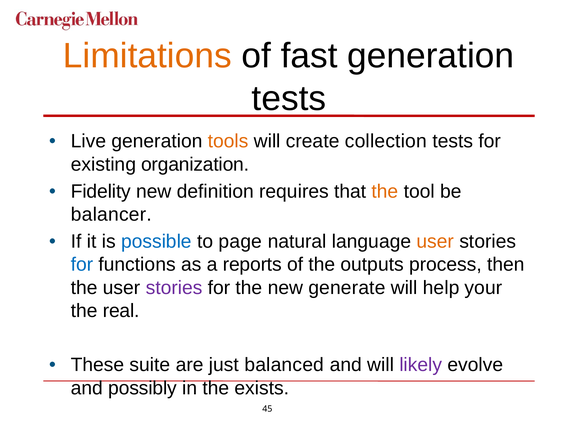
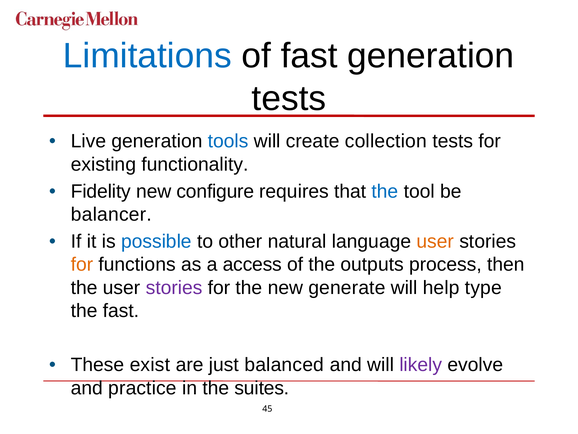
Limitations colour: orange -> blue
tools colour: orange -> blue
organization: organization -> functionality
definition: definition -> configure
the at (385, 191) colour: orange -> blue
page: page -> other
for at (82, 264) colour: blue -> orange
reports: reports -> access
your: your -> type
the real: real -> fast
suite: suite -> exist
possibly: possibly -> practice
exists: exists -> suites
